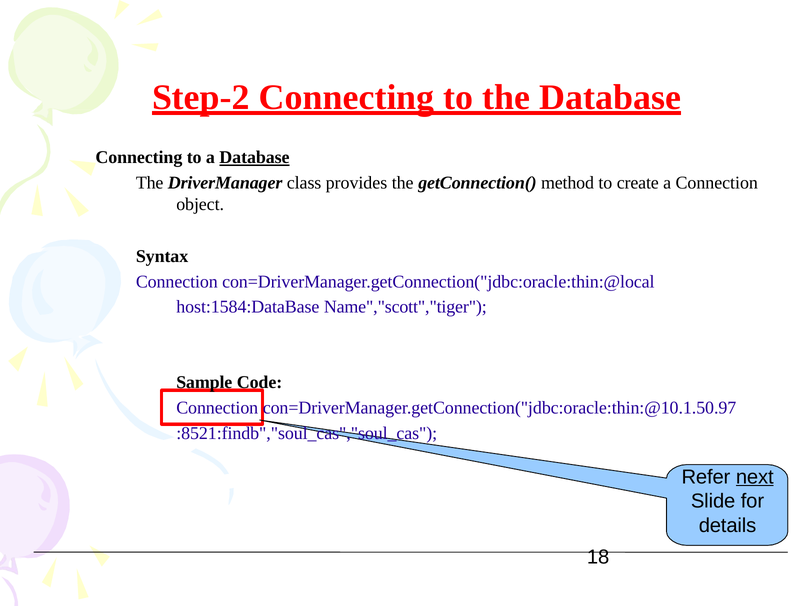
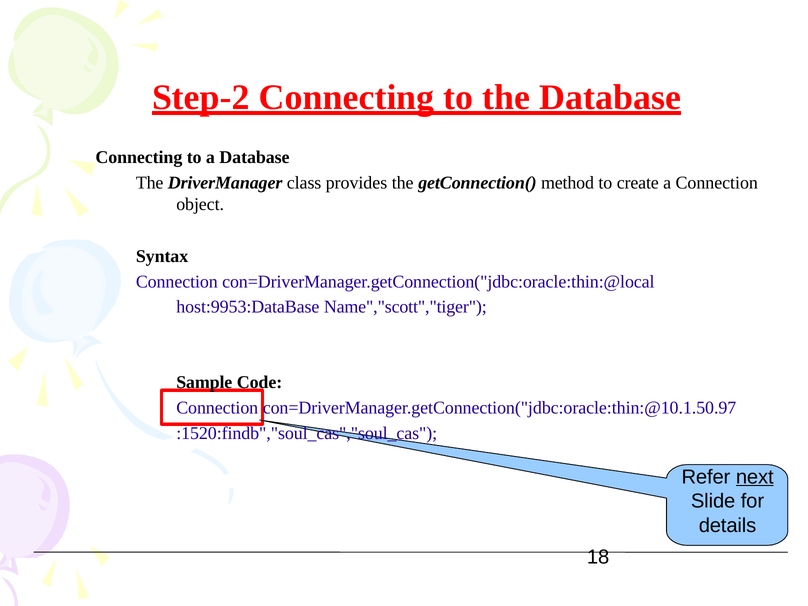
Database at (254, 158) underline: present -> none
host:1584:DataBase: host:1584:DataBase -> host:9953:DataBase
:8521:findb","soul_cas","soul_cas: :8521:findb","soul_cas","soul_cas -> :1520:findb","soul_cas","soul_cas
